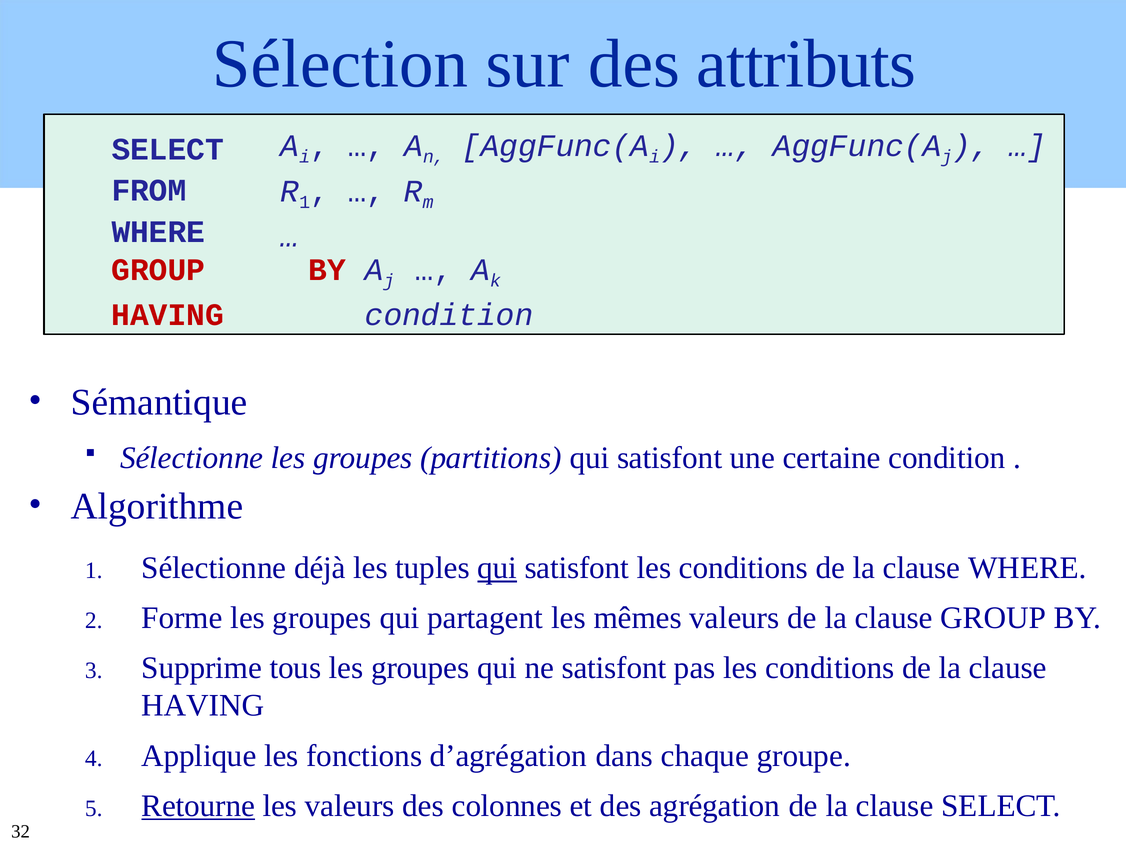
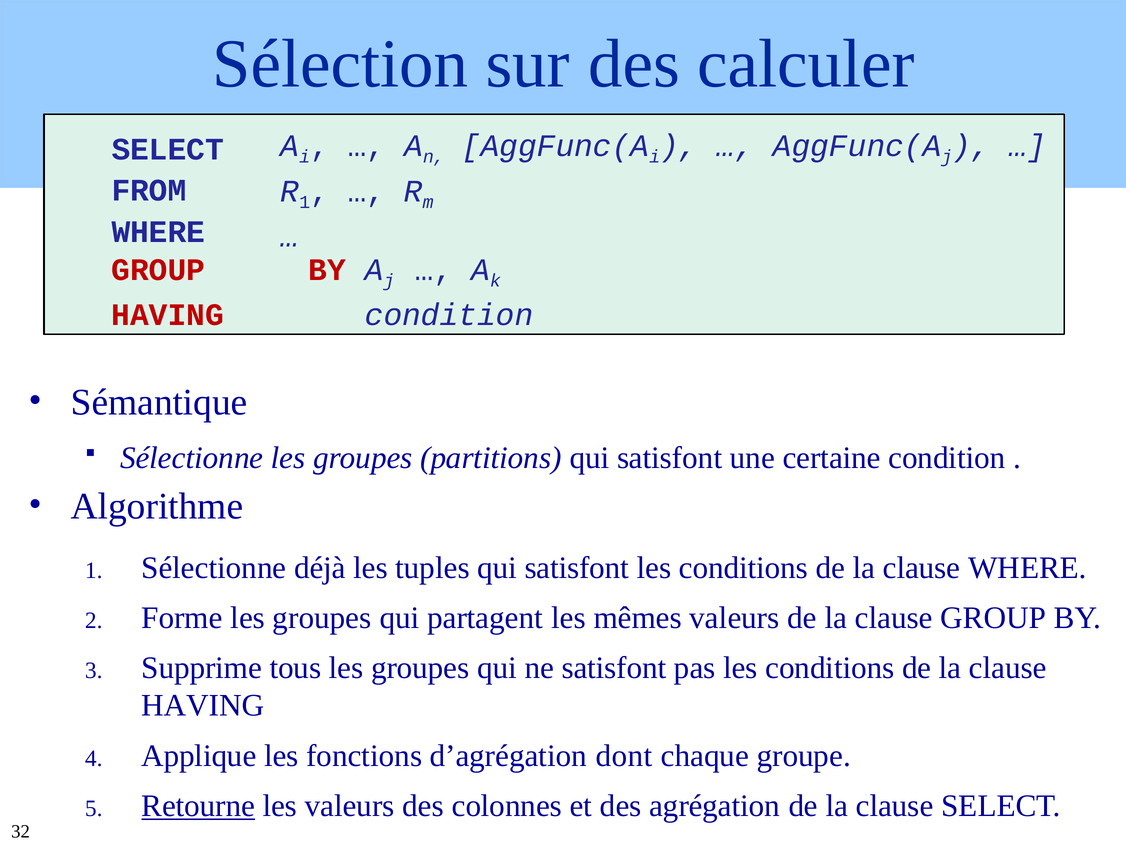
attributs: attributs -> calculer
qui at (497, 568) underline: present -> none
dans: dans -> dont
